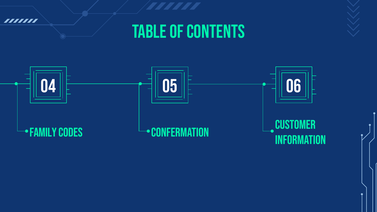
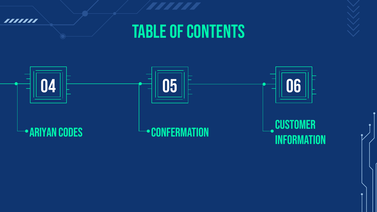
Family: Family -> Ariyan
